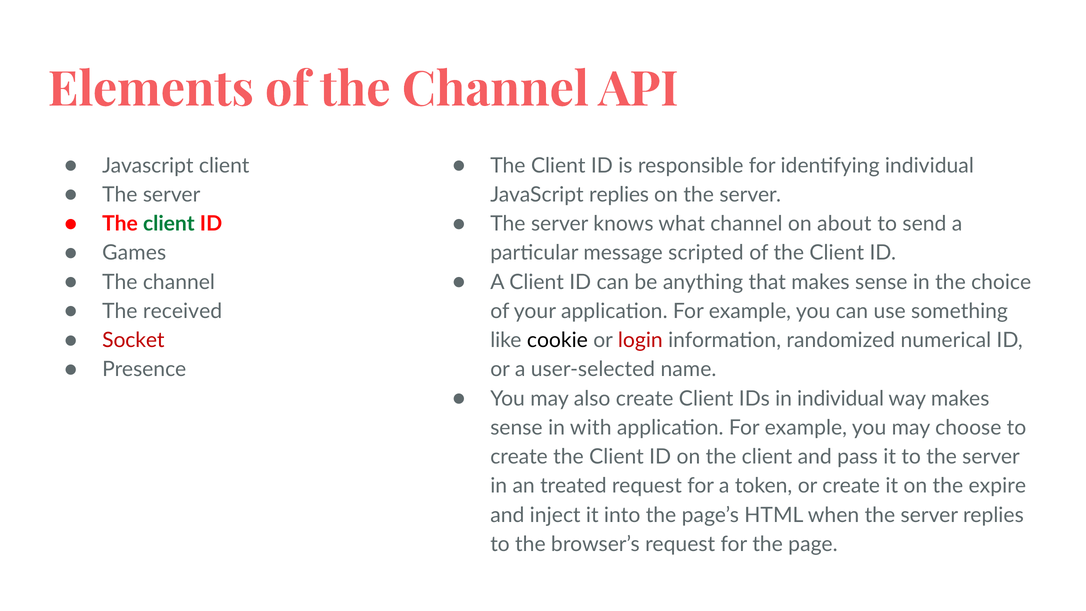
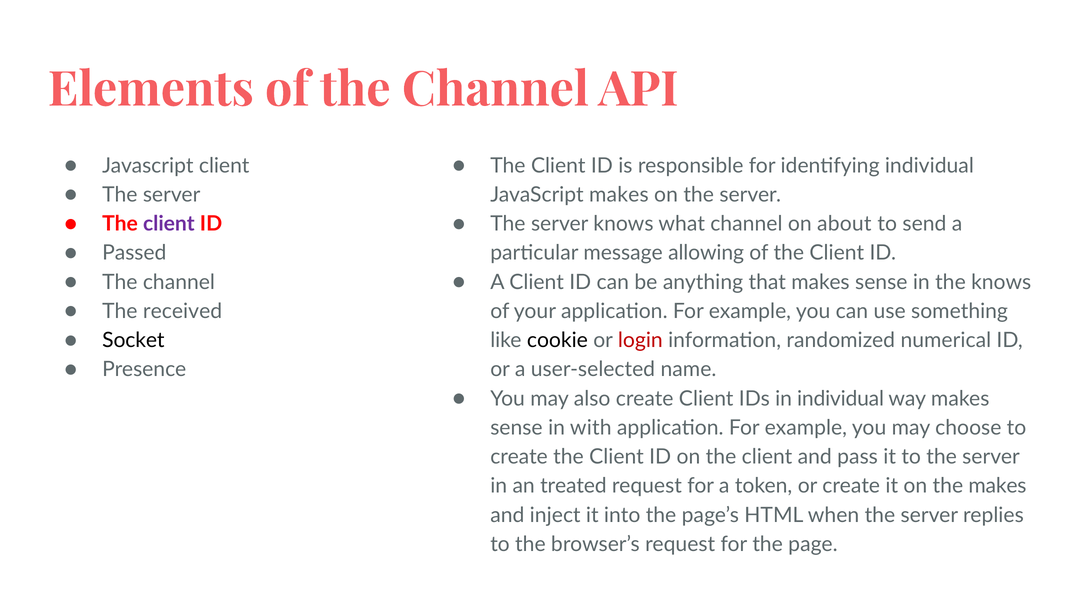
JavaScript replies: replies -> makes
client at (169, 224) colour: green -> purple
Games: Games -> Passed
scripted: scripted -> allowing
the choice: choice -> knows
Socket colour: red -> black
the expire: expire -> makes
